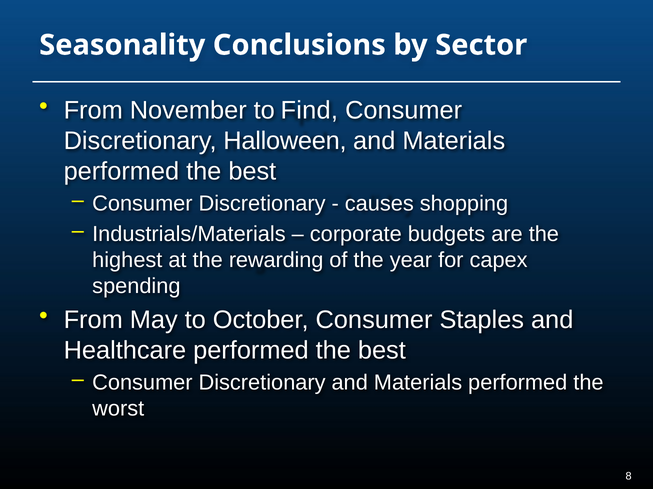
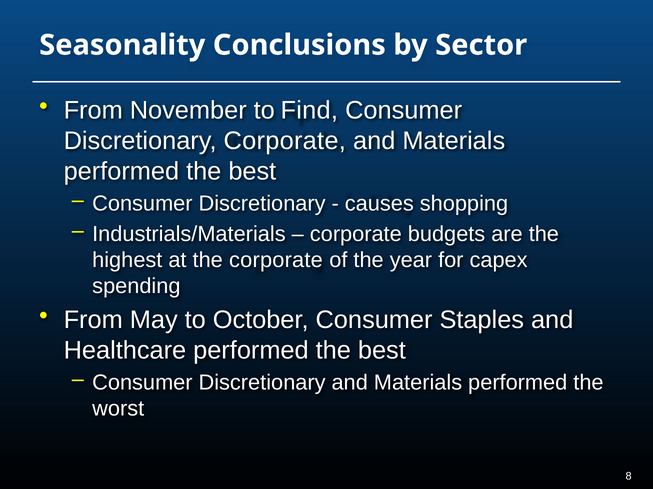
Discretionary Halloween: Halloween -> Corporate
the rewarding: rewarding -> corporate
